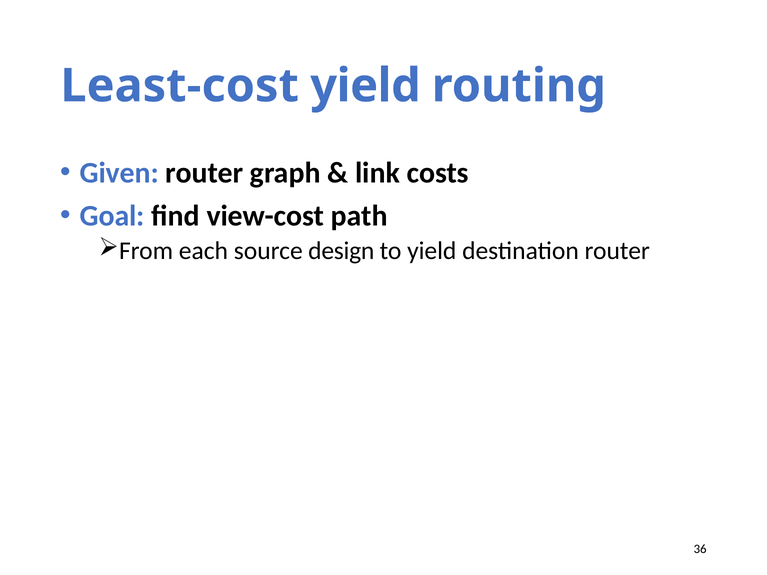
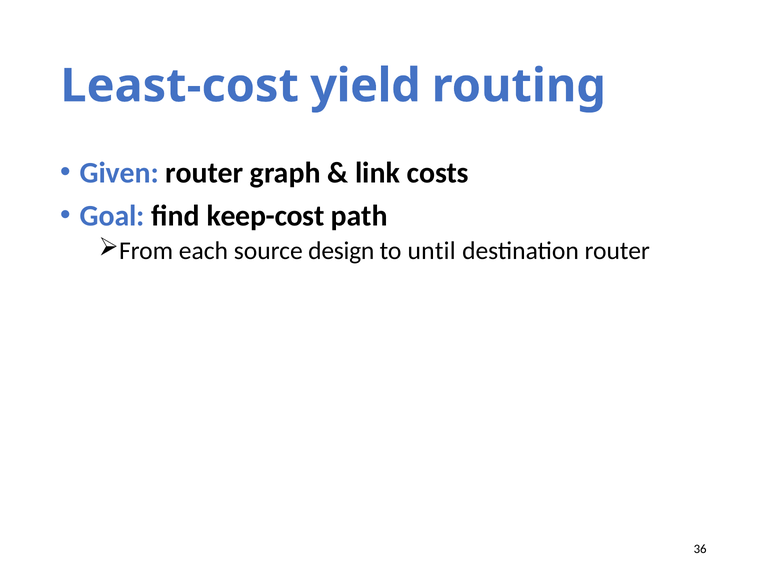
view-cost: view-cost -> keep-cost
to yield: yield -> until
